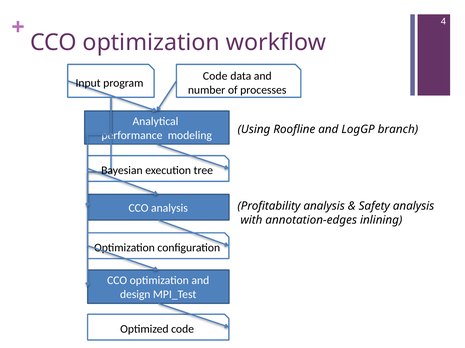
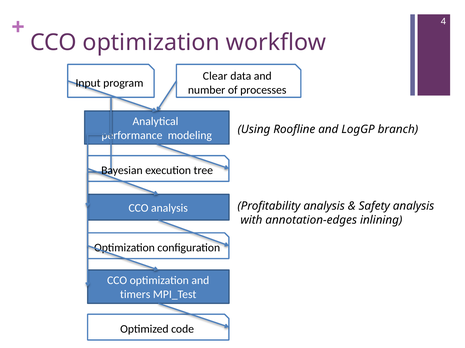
Code at (215, 76): Code -> Clear
design: design -> timers
